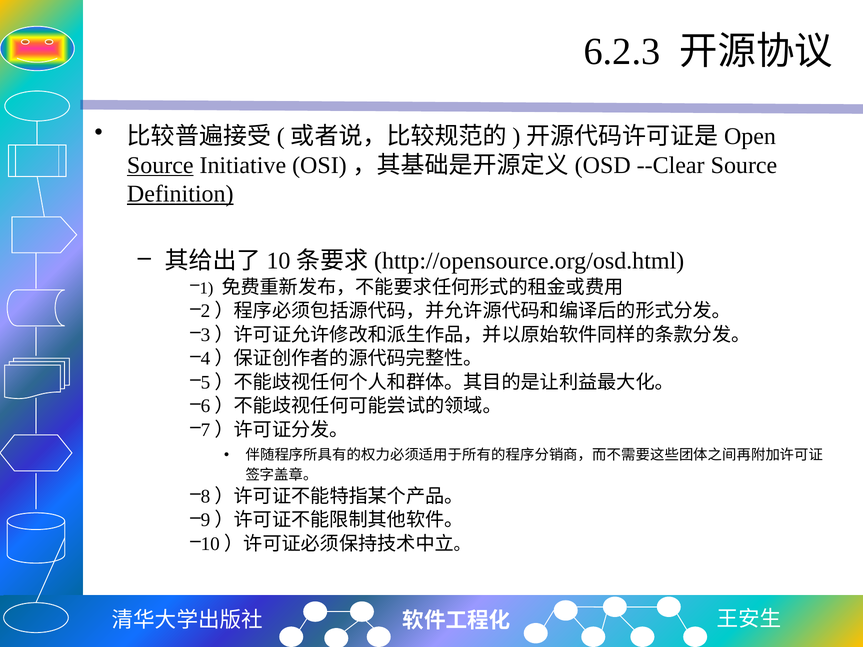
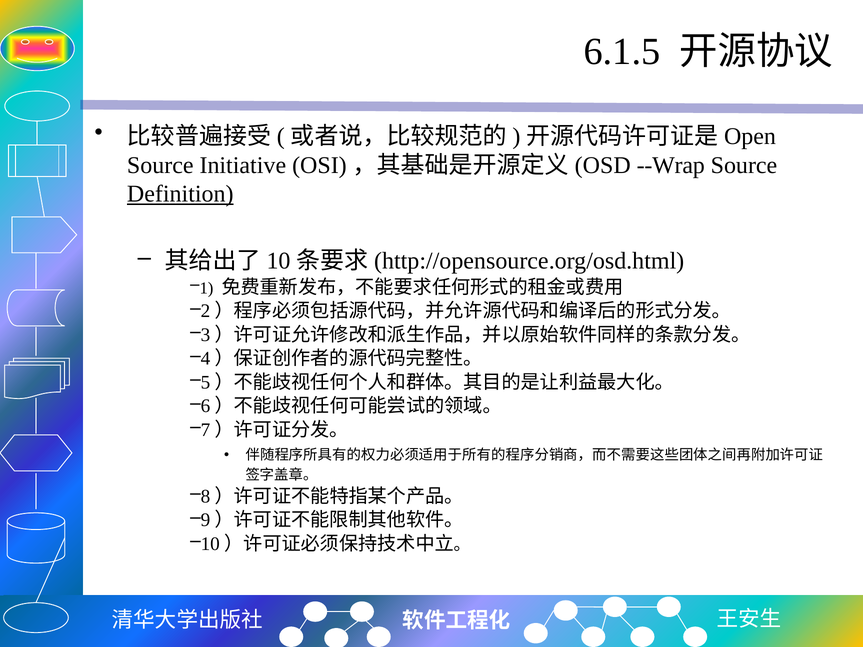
6.2.3: 6.2.3 -> 6.1.5
Source at (160, 165) underline: present -> none
--Clear: --Clear -> --Wrap
